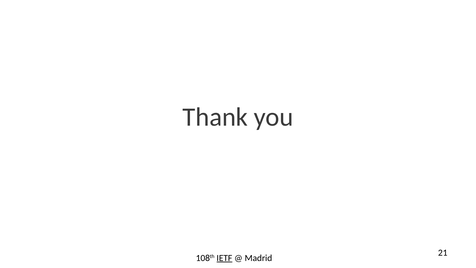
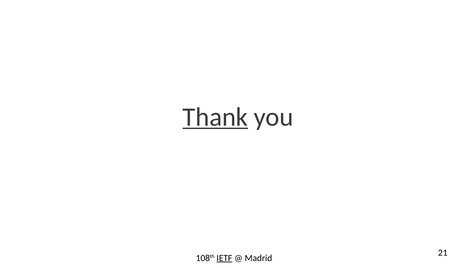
Thank underline: none -> present
